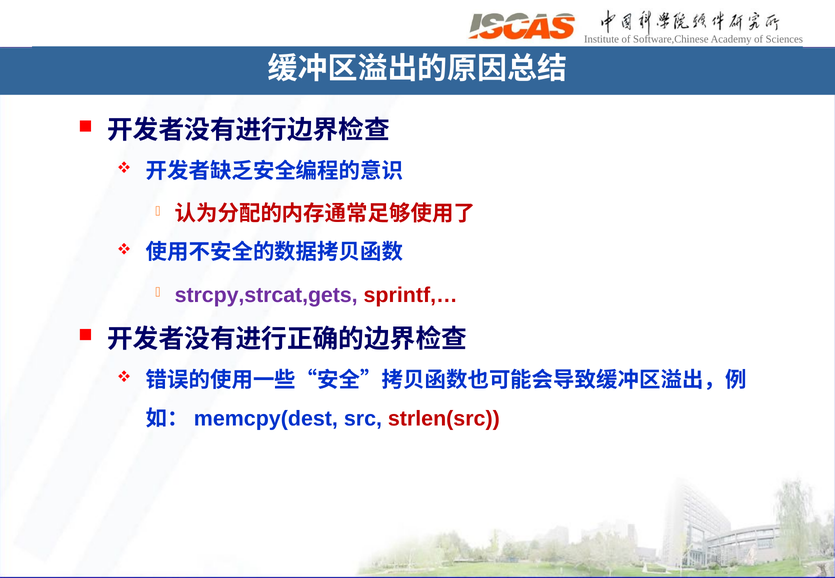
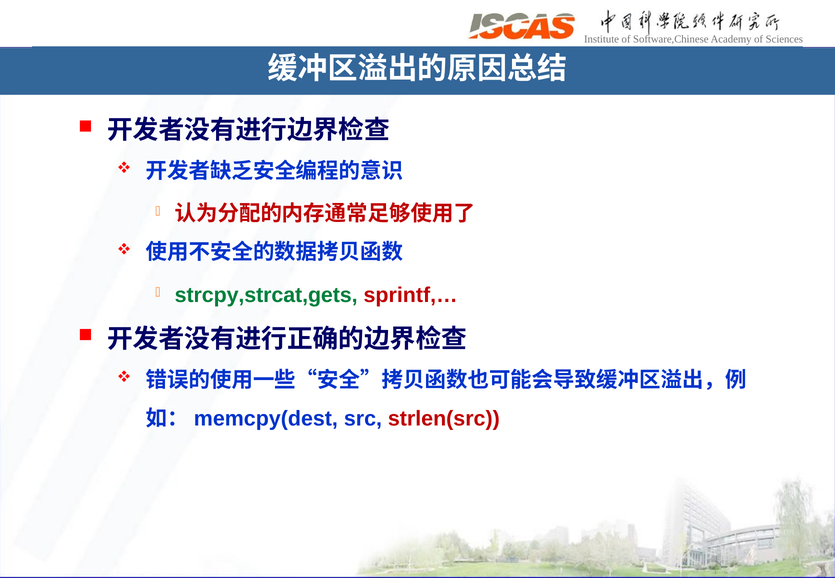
strcpy,strcat,gets colour: purple -> green
